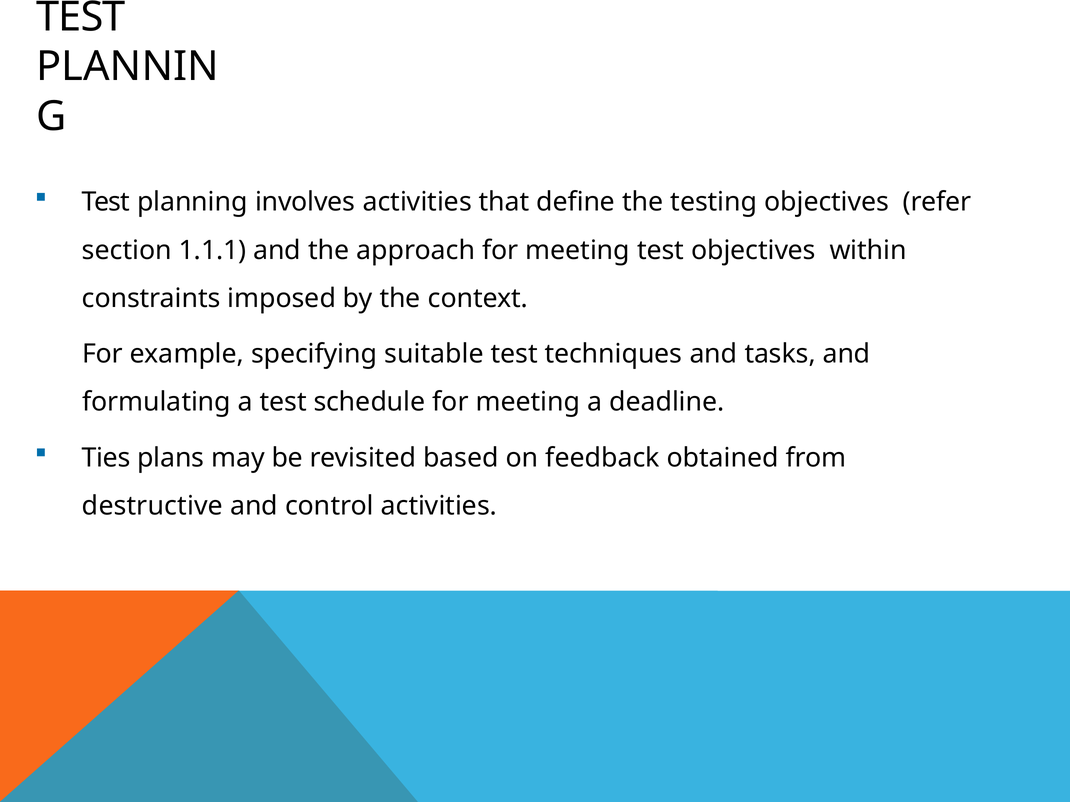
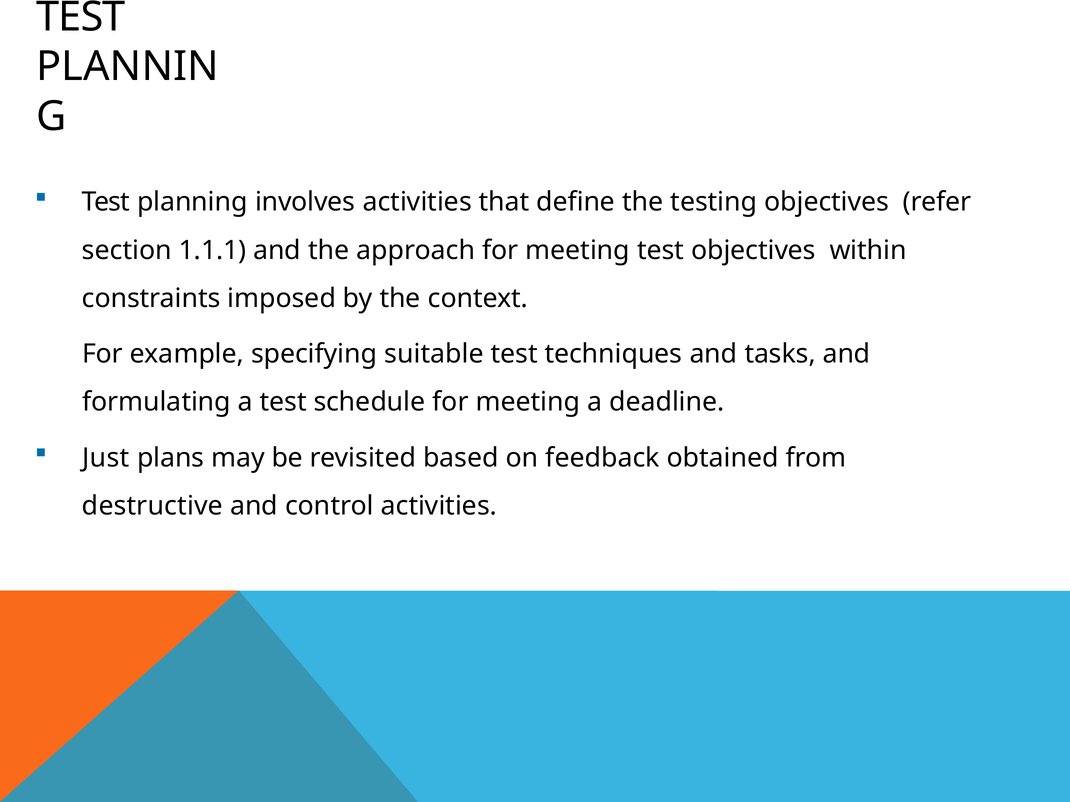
Ties: Ties -> Just
